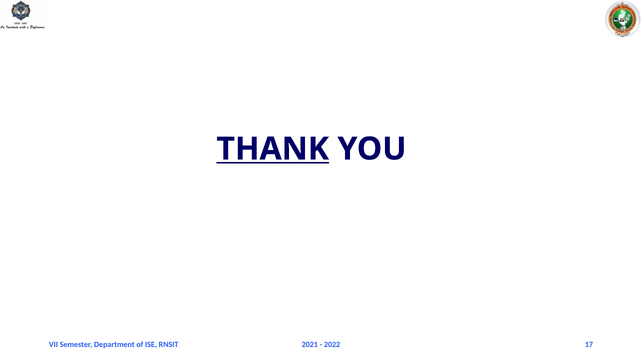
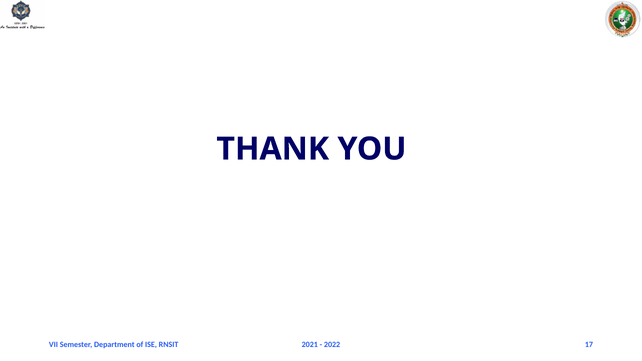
THANK underline: present -> none
